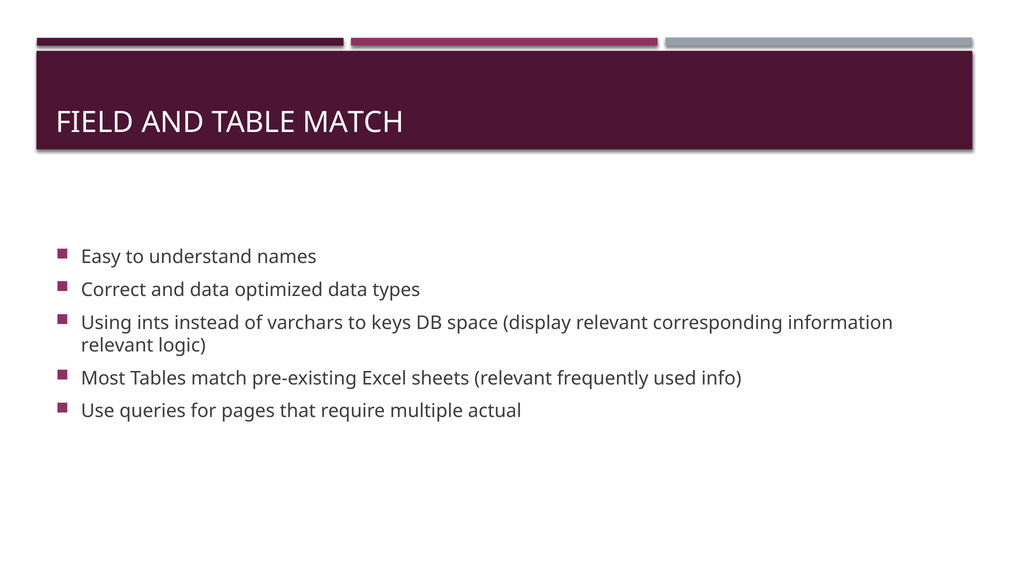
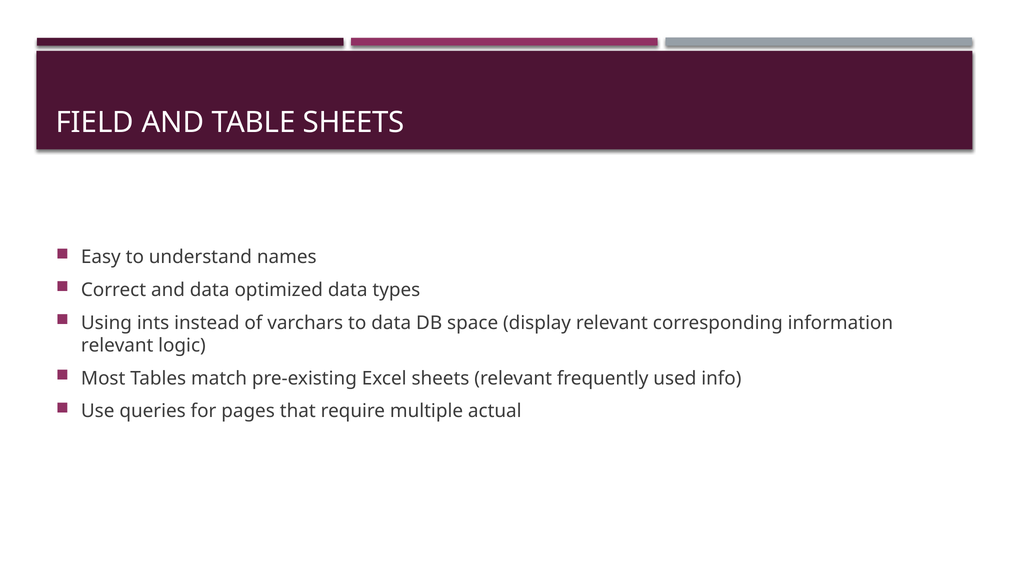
TABLE MATCH: MATCH -> SHEETS
to keys: keys -> data
